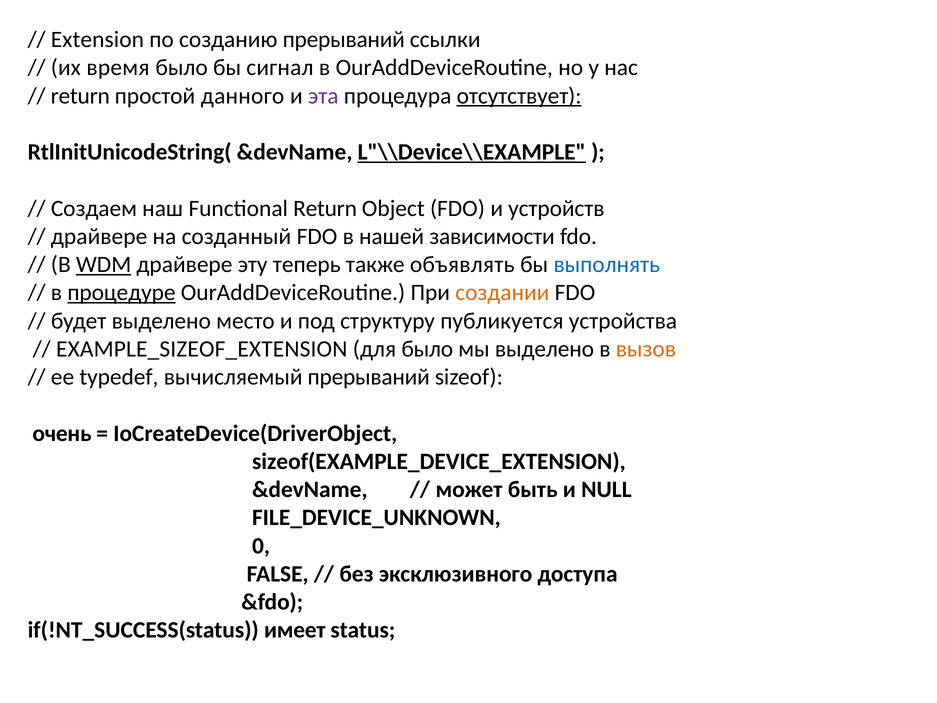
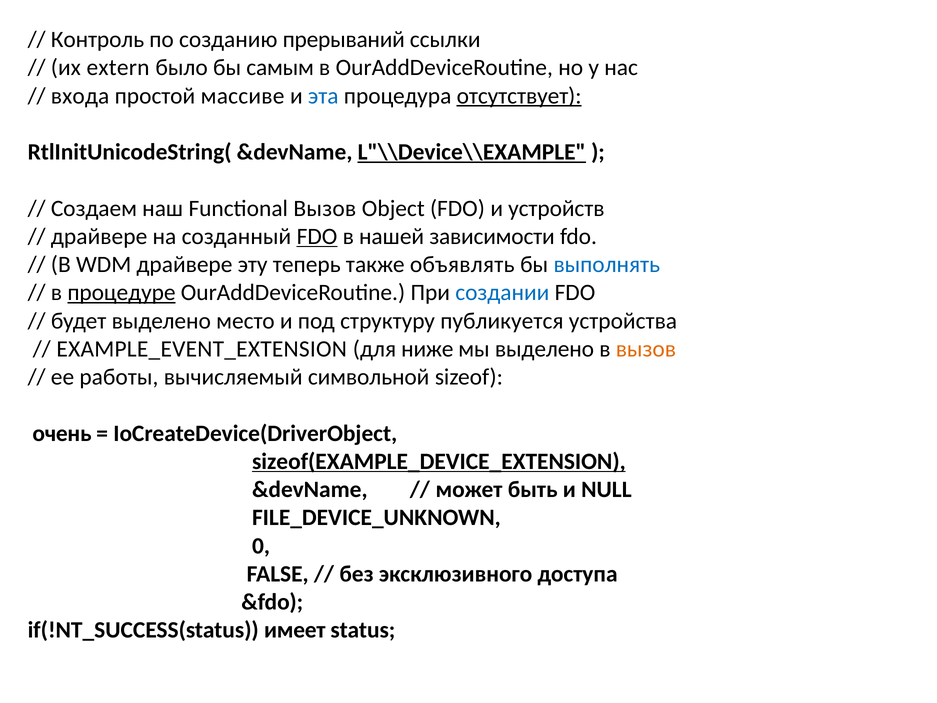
Extension: Extension -> Контроль
время: время -> extern
сигнал: сигнал -> самым
return at (80, 96): return -> входа
данного: данного -> массиве
эта colour: purple -> blue
Functional Return: Return -> Вызов
FDO at (317, 236) underline: none -> present
WDM underline: present -> none
создании colour: orange -> blue
EXAMPLE_SIZEOF_EXTENSION: EXAMPLE_SIZEOF_EXTENSION -> EXAMPLE_EVENT_EXTENSION
для было: было -> ниже
typedef: typedef -> работы
вычисляемый прерываний: прерываний -> символьной
sizeof(EXAMPLE_DEVICE_EXTENSION underline: none -> present
